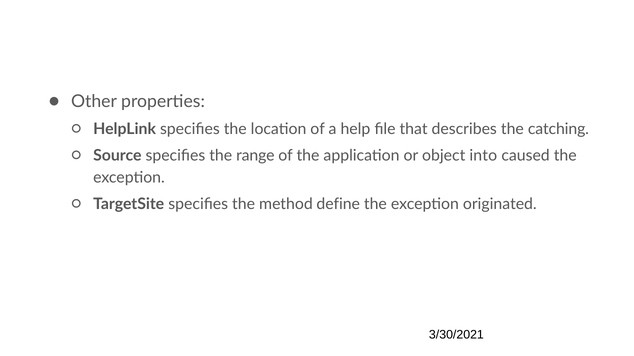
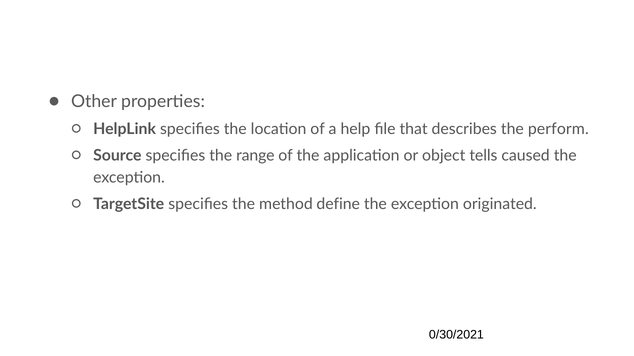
catching: catching -> perform
into: into -> tells
3/30/2021: 3/30/2021 -> 0/30/2021
